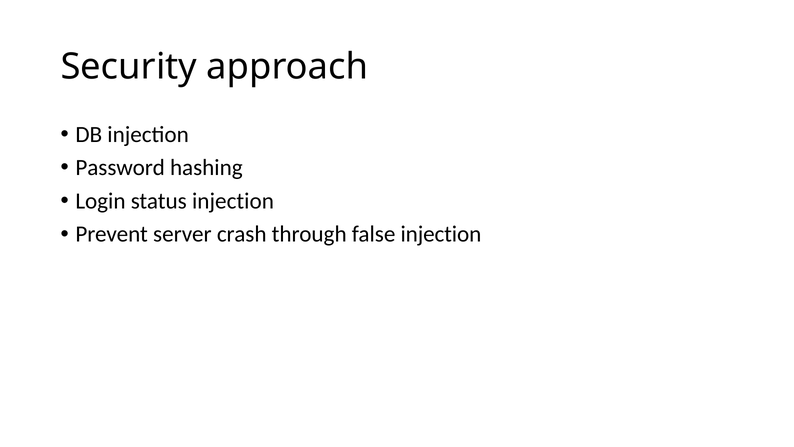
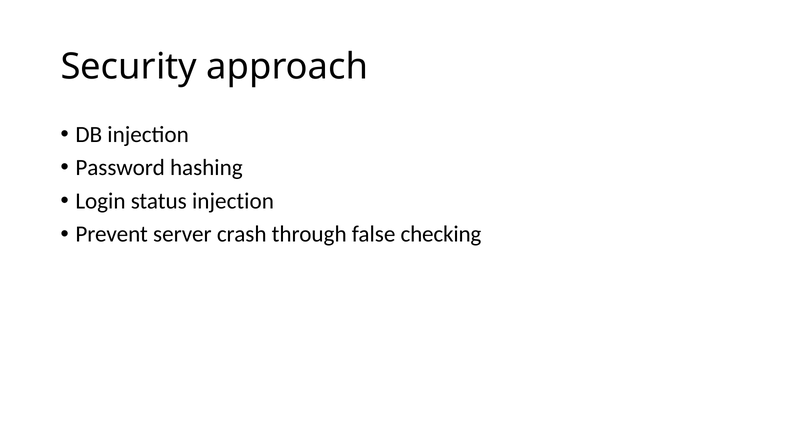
false injection: injection -> checking
